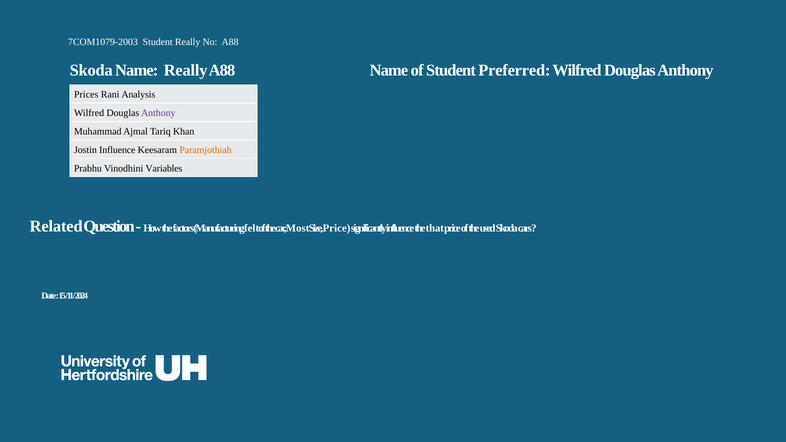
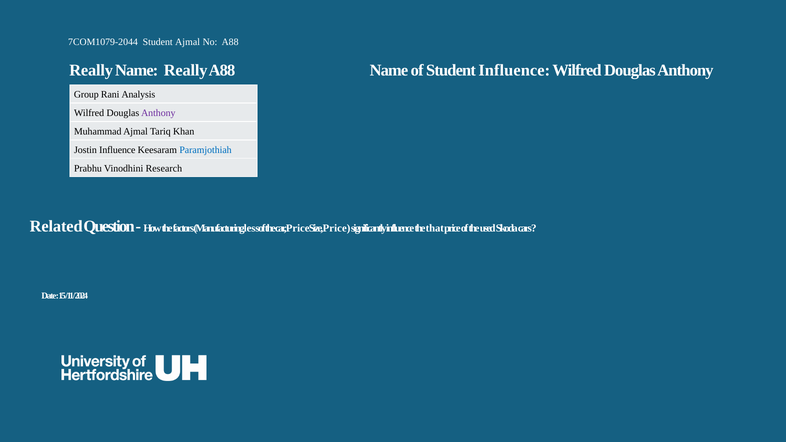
7COM1079-2003: 7COM1079-2003 -> 7COM1079-2044
Student Really: Really -> Ajmal
Skoda at (91, 70): Skoda -> Really
Student Preferred: Preferred -> Influence
Prices: Prices -> Group
Paramjothiah colour: orange -> blue
Variables: Variables -> Research
felt: felt -> less
car Most: Most -> Price
